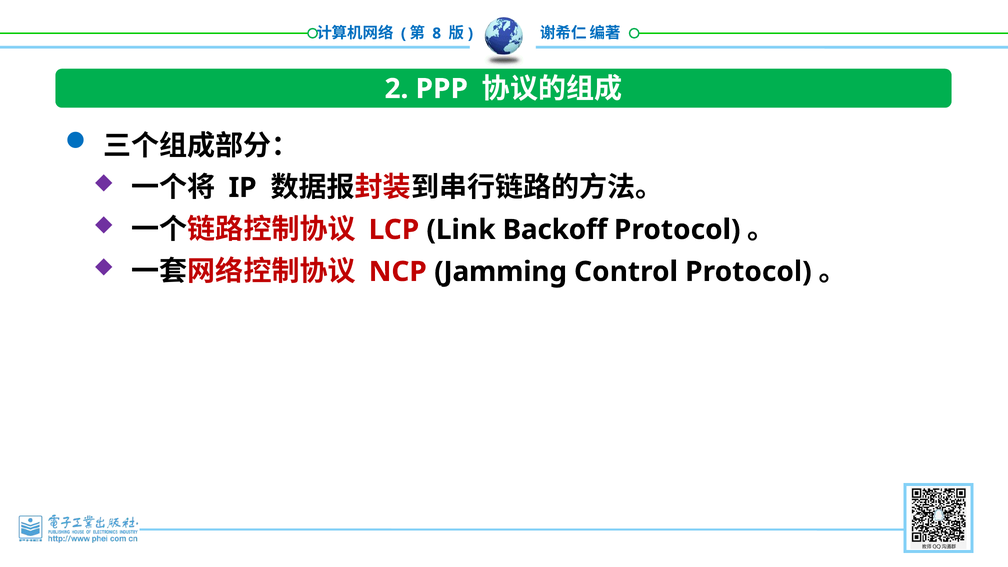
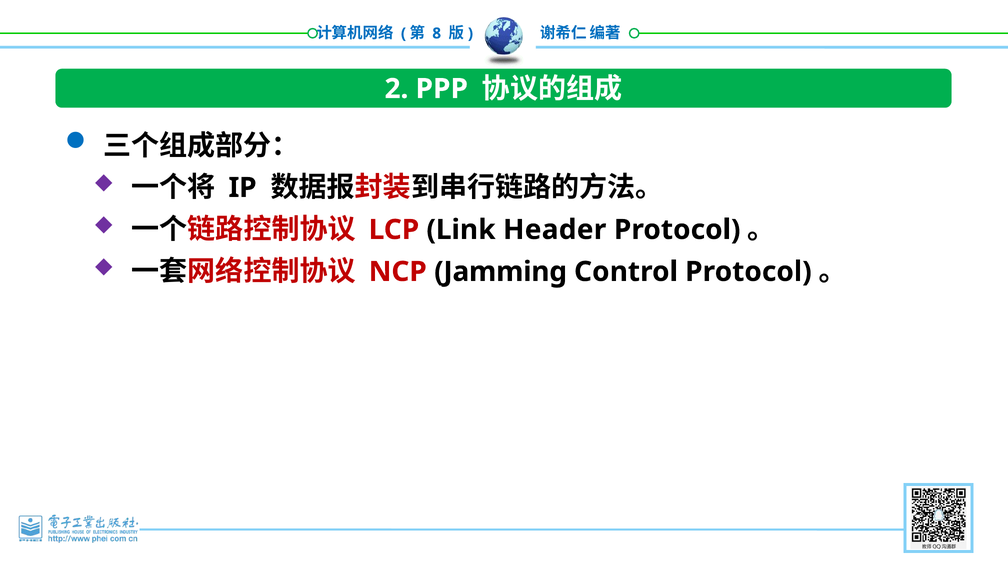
Backoff: Backoff -> Header
